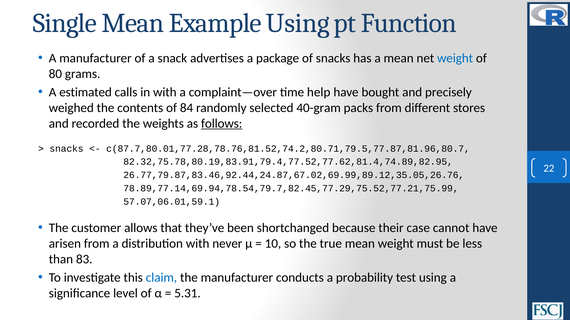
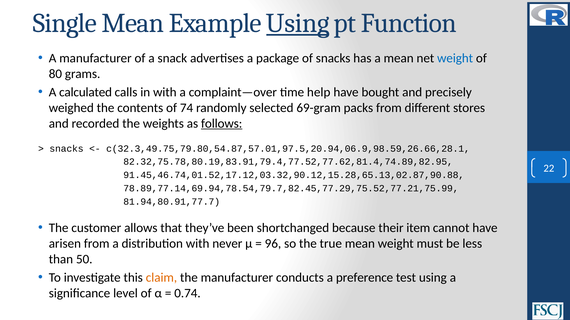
Using at (298, 23) underline: none -> present
estimated: estimated -> calculated
84: 84 -> 74
40-gram: 40-gram -> 69-gram
c(87.7,80.01,77.28,78.76,81.52,74.2,80.71,79.5,77.87,81.96,80.7: c(87.7,80.01,77.28,78.76,81.52,74.2,80.71,79.5,77.87,81.96,80.7 -> c(32.3,49.75,79.80,54.87,57.01,97.5,20.94,06.9,98.59,26.66,28.1
26.77,79.87,83.46,92.44,24.87,67.02,69.99,89.12,35.05,26.76: 26.77,79.87,83.46,92.44,24.87,67.02,69.99,89.12,35.05,26.76 -> 91.45,46.74,01.52,17.12,03.32,90.12,15.28,65.13,02.87,90.88
57.07,06.01,59.1: 57.07,06.01,59.1 -> 81.94,80.91,77.7
case: case -> item
10: 10 -> 96
83: 83 -> 50
claim colour: blue -> orange
probability: probability -> preference
5.31: 5.31 -> 0.74
